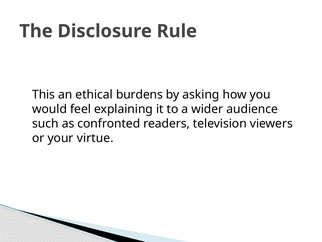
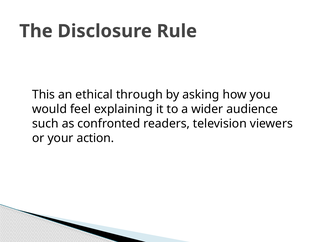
burdens: burdens -> through
virtue: virtue -> action
